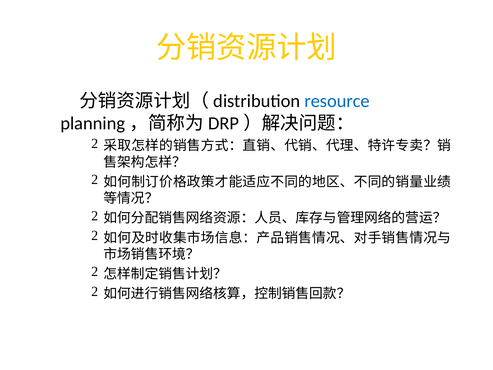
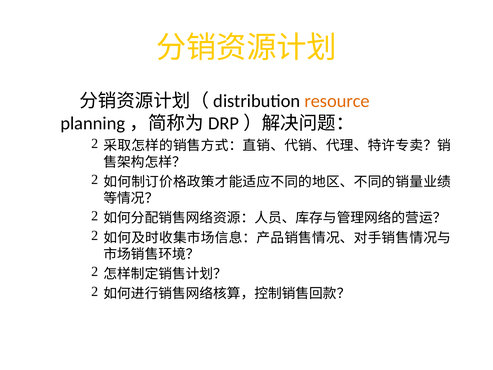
resource colour: blue -> orange
